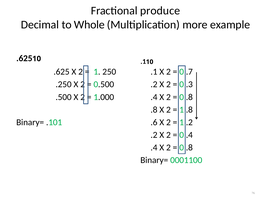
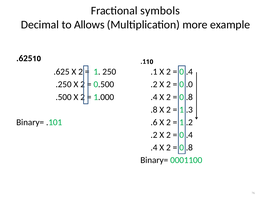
produce: produce -> symbols
Whole: Whole -> Allows
.7 at (189, 72): .7 -> .4
.3: .3 -> .0
1 .8: .8 -> .3
